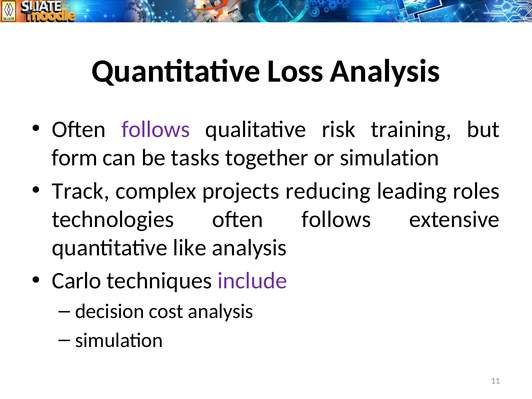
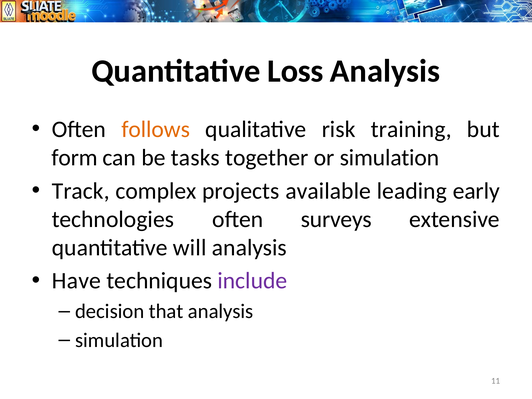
follows at (156, 129) colour: purple -> orange
reducing: reducing -> available
roles: roles -> early
technologies often follows: follows -> surveys
like: like -> will
Carlo: Carlo -> Have
cost: cost -> that
